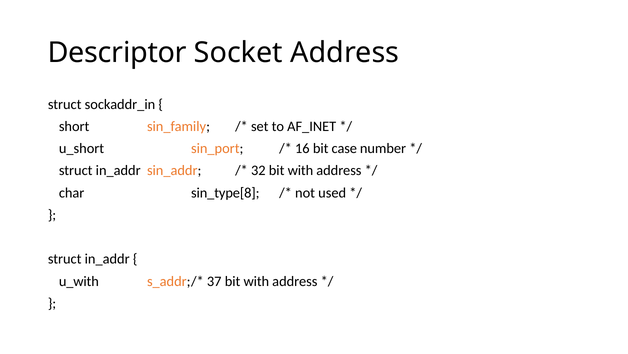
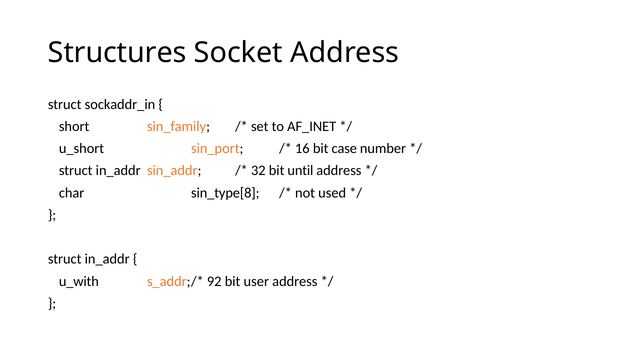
Descriptor: Descriptor -> Structures
32 bit with: with -> until
37: 37 -> 92
with at (256, 281): with -> user
